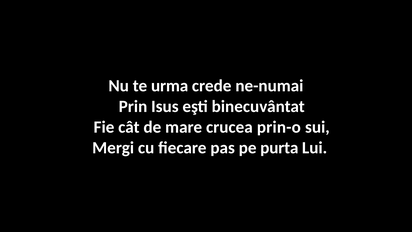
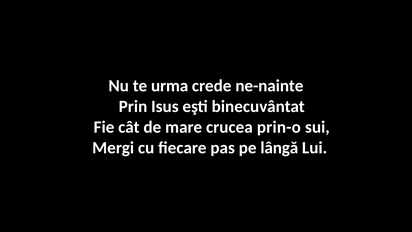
ne-numai: ne-numai -> ne-nainte
purta: purta -> lângă
